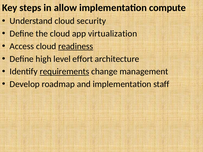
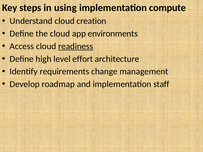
allow: allow -> using
security: security -> creation
virtualization: virtualization -> environments
requirements underline: present -> none
